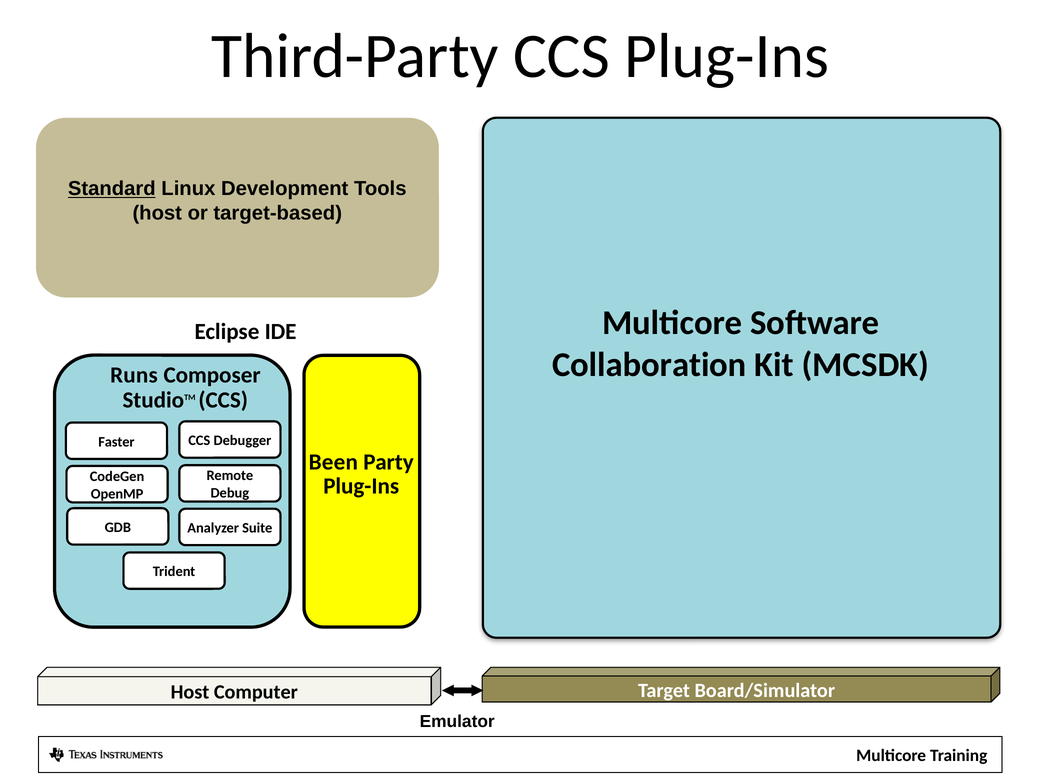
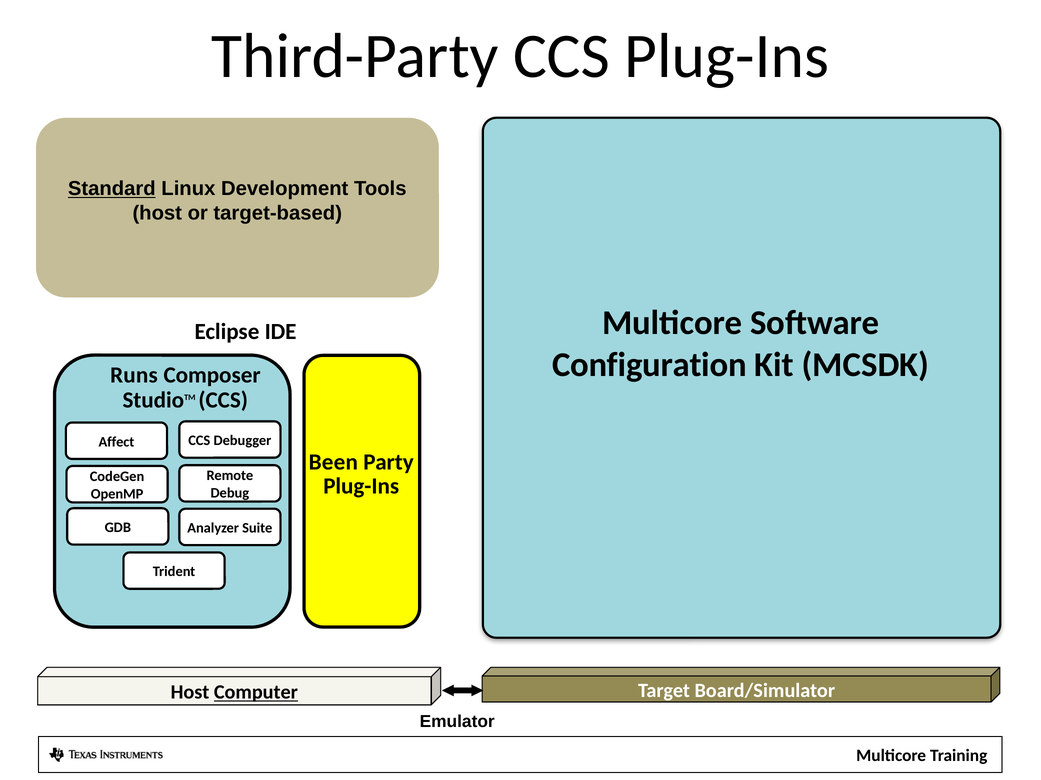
Collaboration: Collaboration -> Configuration
Faster: Faster -> Affect
Computer underline: none -> present
